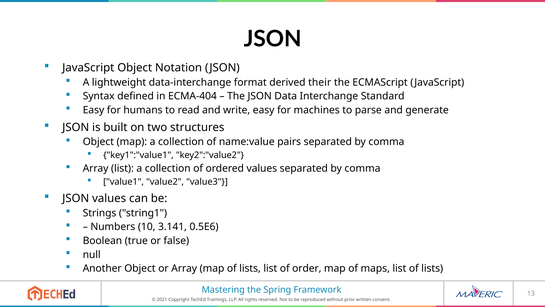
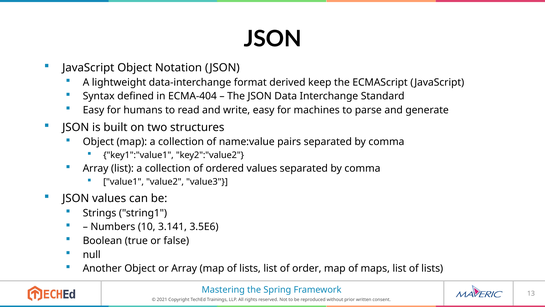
their: their -> keep
0.5E6: 0.5E6 -> 3.5E6
